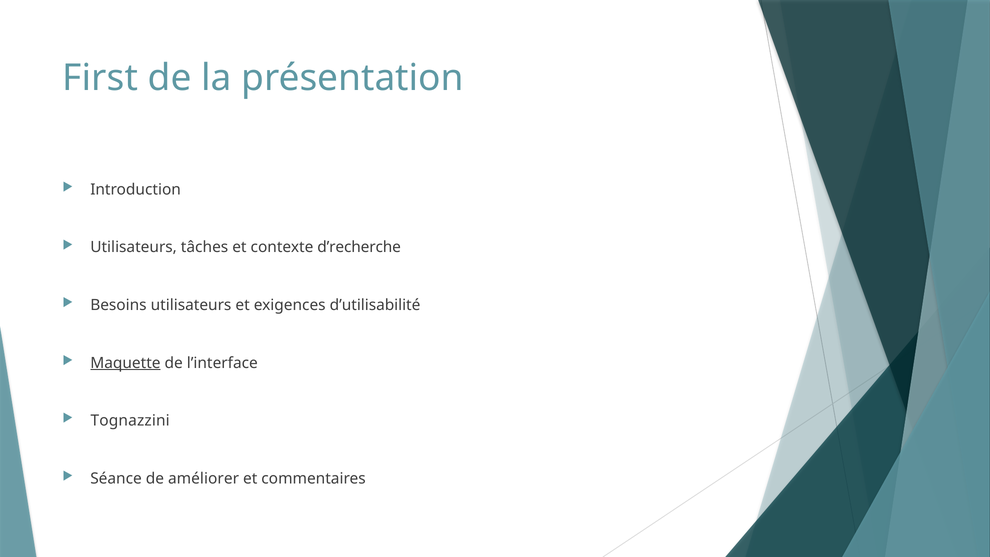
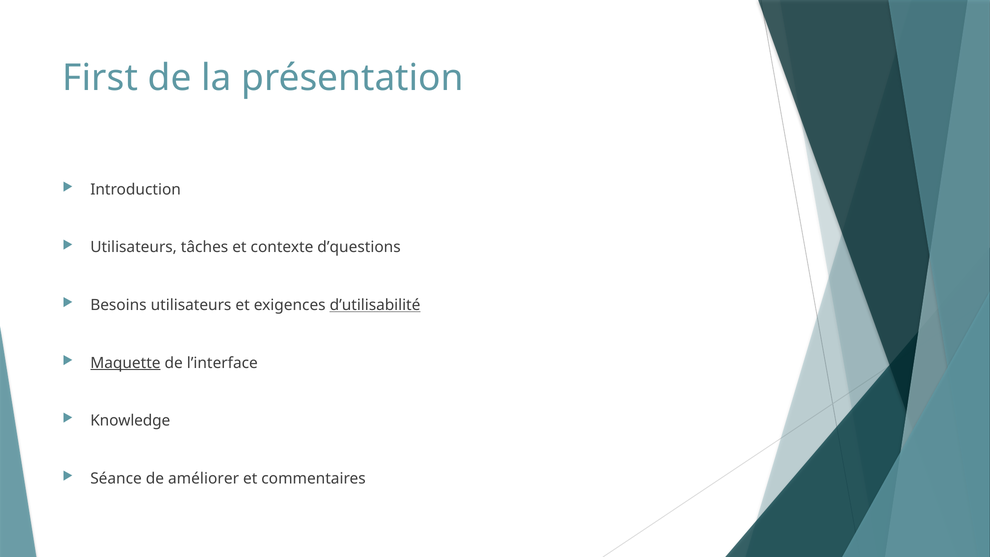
d’recherche: d’recherche -> d’questions
d’utilisabilité underline: none -> present
Tognazzini: Tognazzini -> Knowledge
